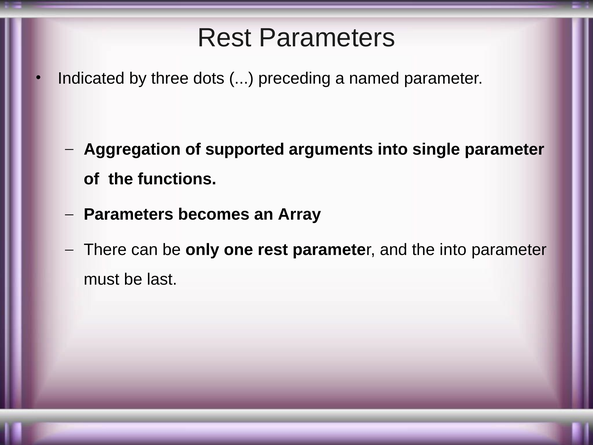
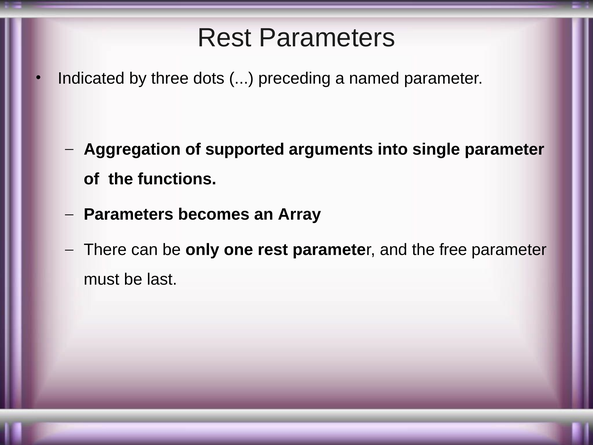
the into: into -> free
